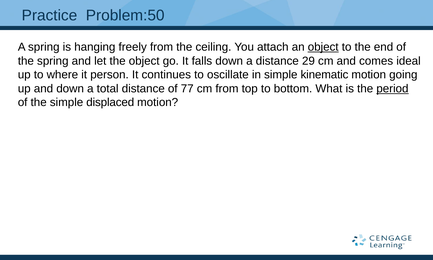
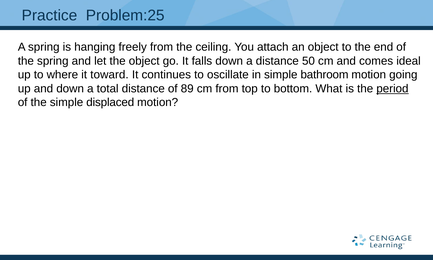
Problem:50: Problem:50 -> Problem:25
object at (323, 47) underline: present -> none
29: 29 -> 50
person: person -> toward
kinematic: kinematic -> bathroom
77: 77 -> 89
